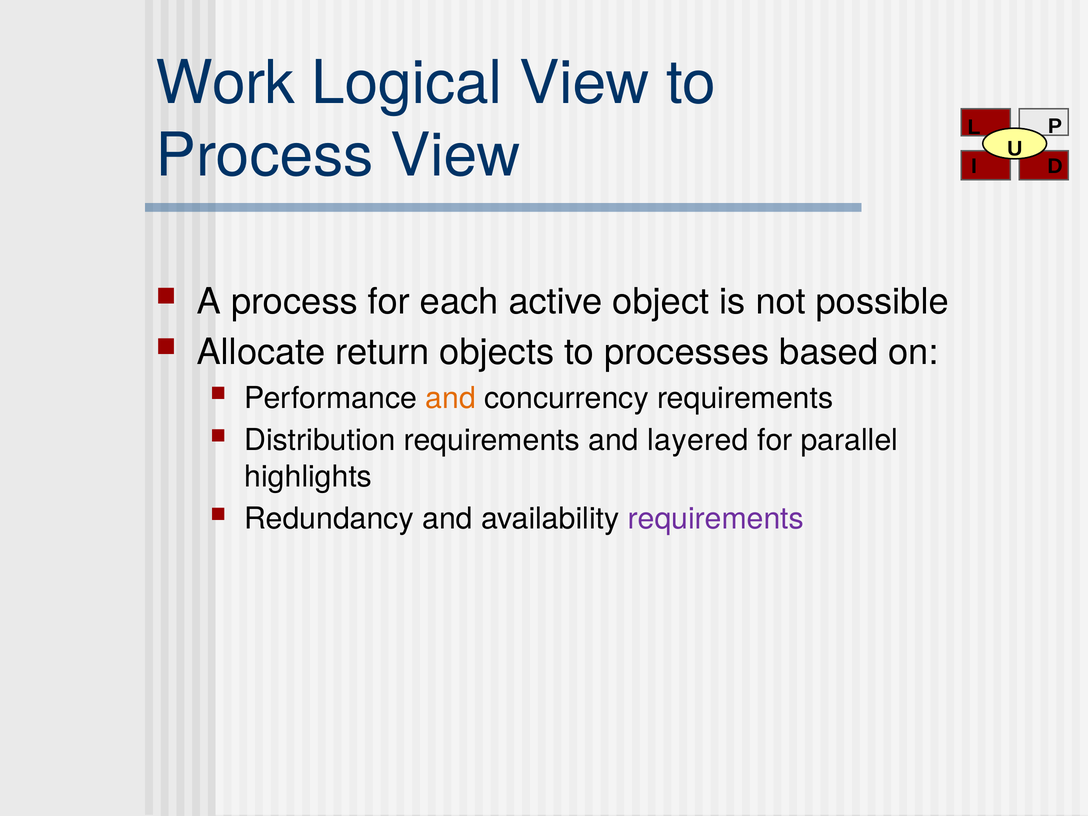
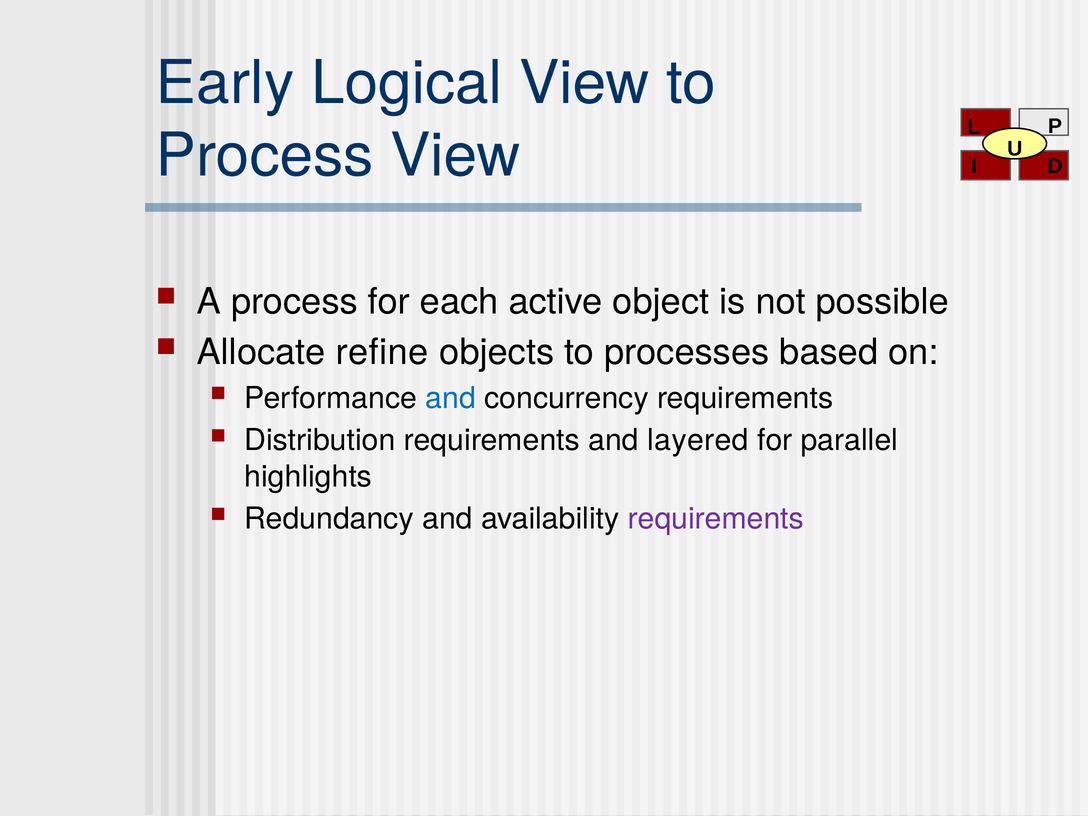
Work: Work -> Early
return: return -> refine
and at (451, 398) colour: orange -> blue
